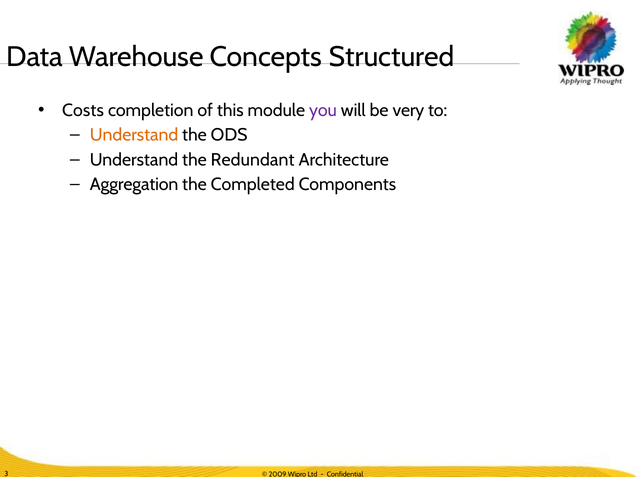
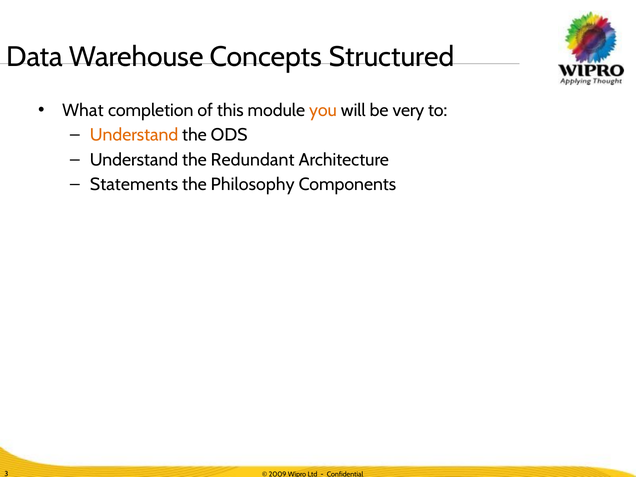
Costs: Costs -> What
you colour: purple -> orange
Aggregation: Aggregation -> Statements
Completed: Completed -> Philosophy
